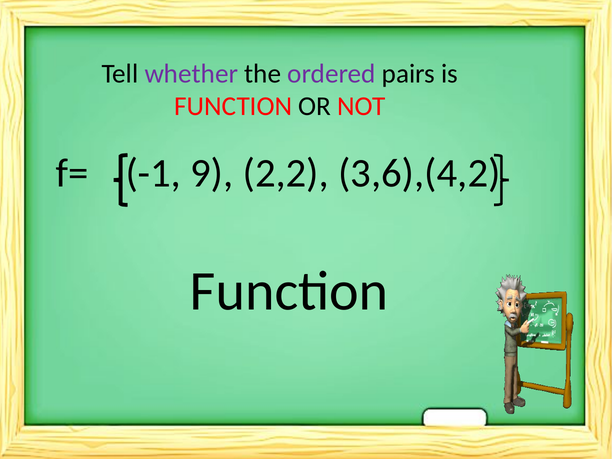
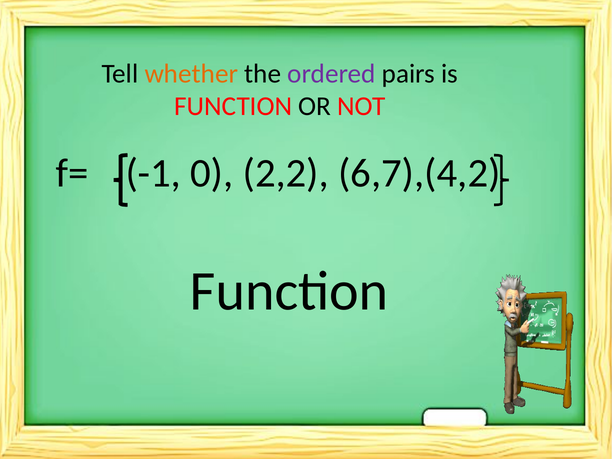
whether colour: purple -> orange
9: 9 -> 0
3,6),(4,2: 3,6),(4,2 -> 6,7),(4,2
